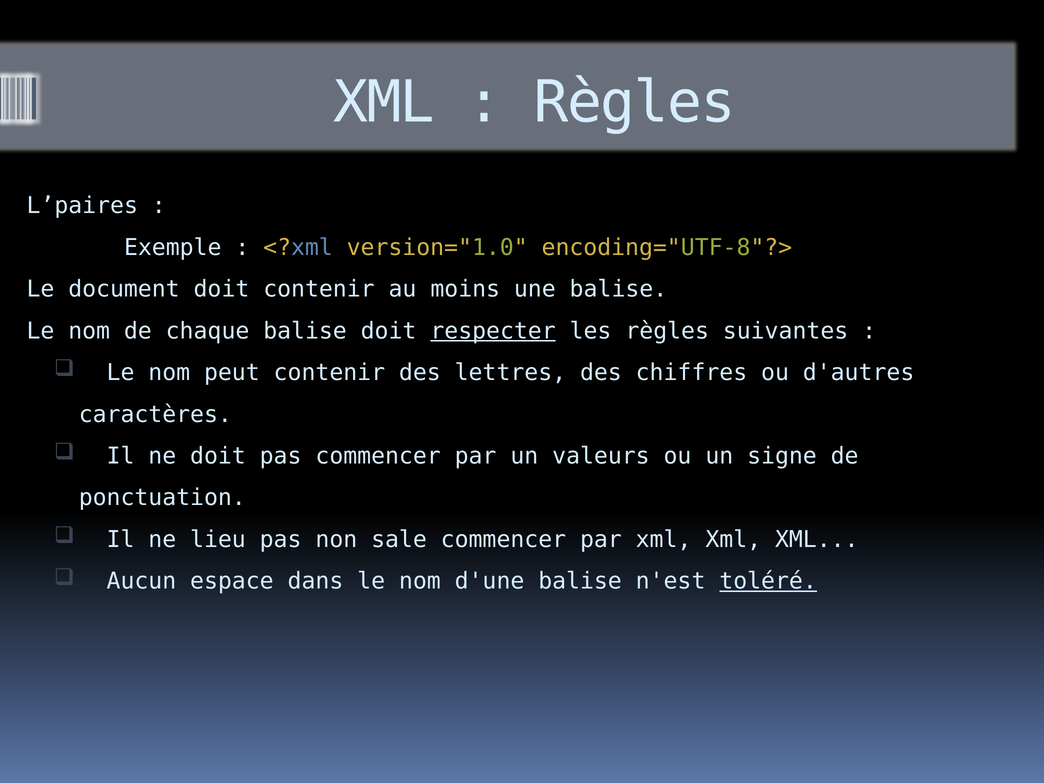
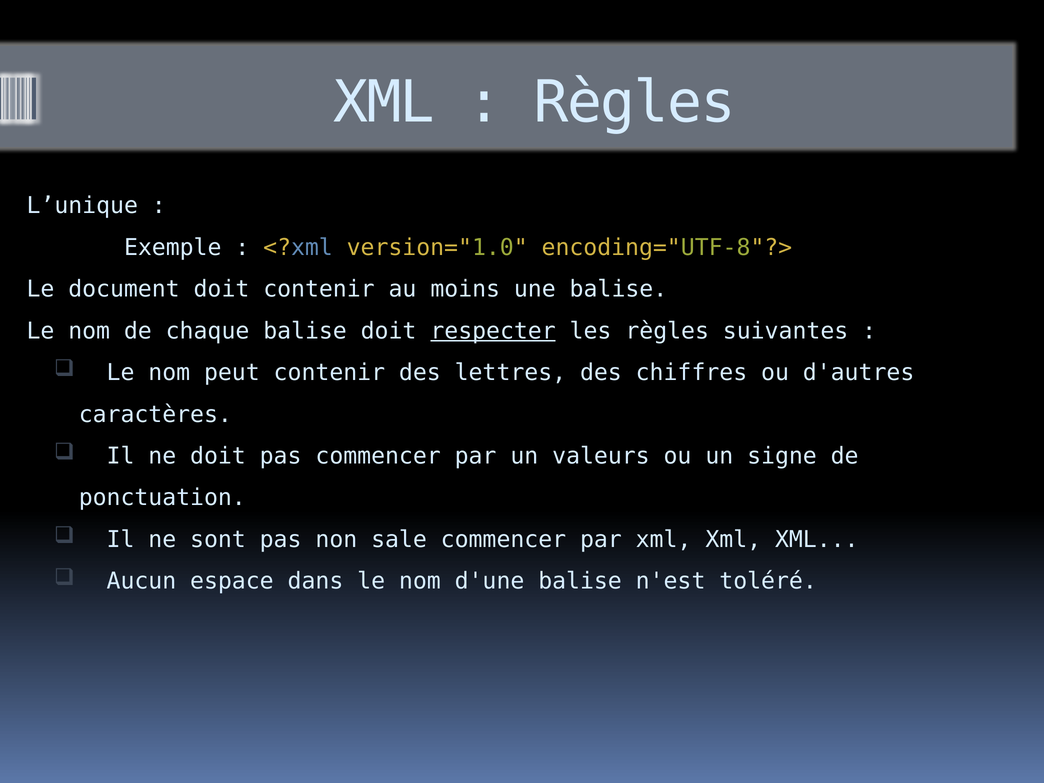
L’paires: L’paires -> L’unique
lieu: lieu -> sont
toléré underline: present -> none
